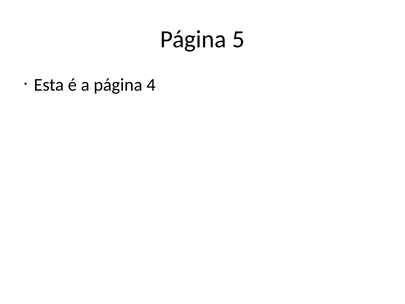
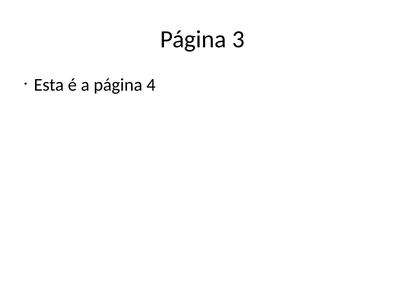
5: 5 -> 3
